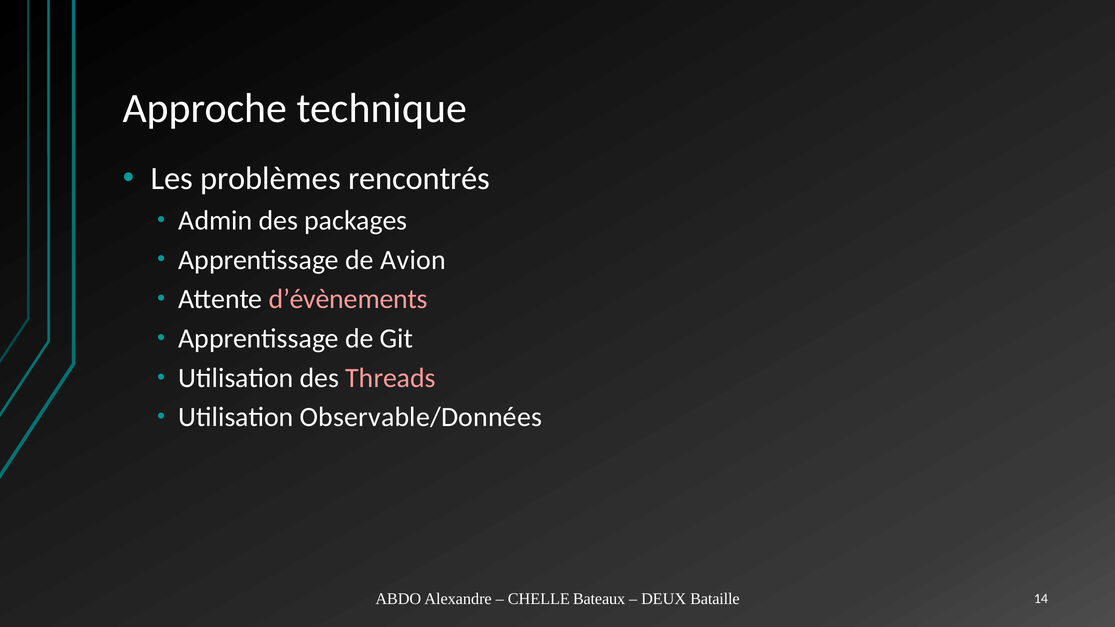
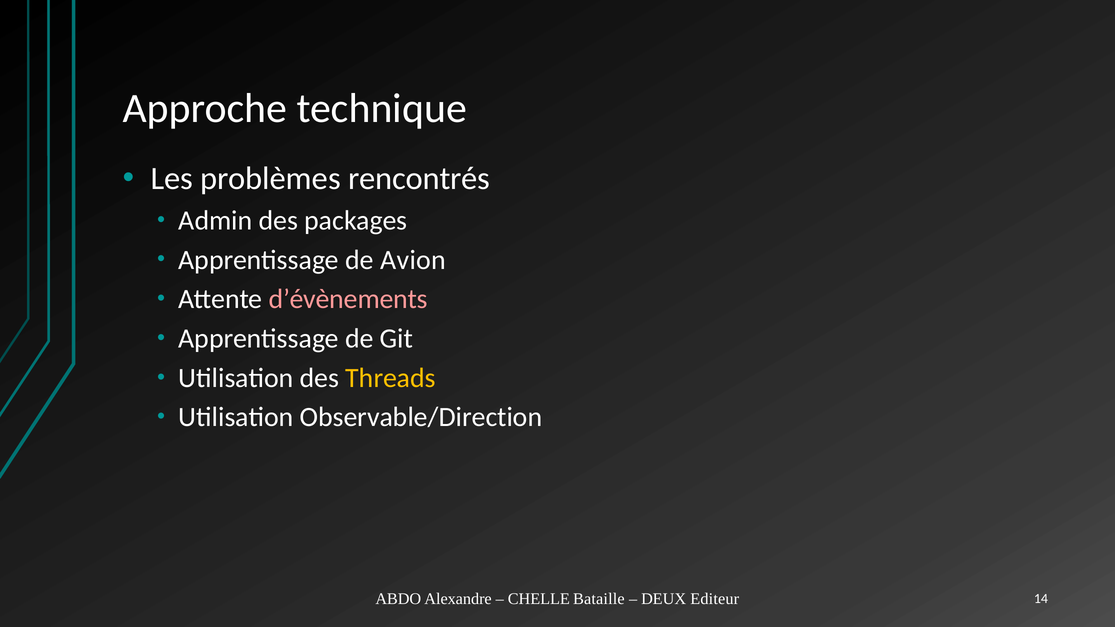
Threads colour: pink -> yellow
Observable/Données: Observable/Données -> Observable/Direction
Bateaux: Bateaux -> Bataille
Bataille: Bataille -> Editeur
